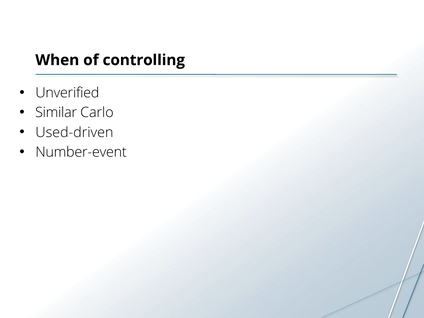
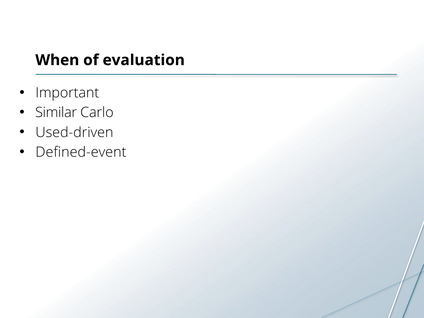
controlling: controlling -> evaluation
Unverified: Unverified -> Important
Number-event: Number-event -> Defined-event
